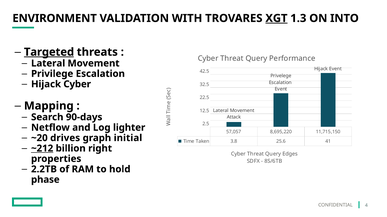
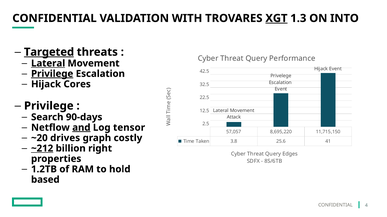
ENVIRONMENT at (55, 18): ENVIRONMENT -> CONFIDENTIAL
Lateral at (48, 63) underline: none -> present
Privilege at (52, 74) underline: none -> present
Hijack Cyber: Cyber -> Cores
Mapping at (49, 106): Mapping -> Privilege
and underline: none -> present
lighter: lighter -> tensor
initial: initial -> costly
2.2TB: 2.2TB -> 1.2TB
phase: phase -> based
